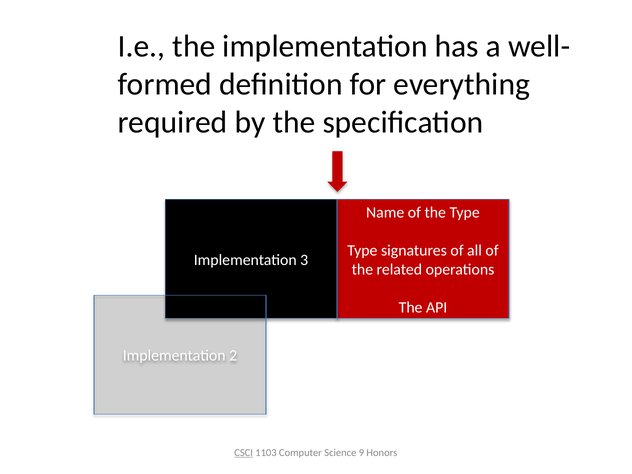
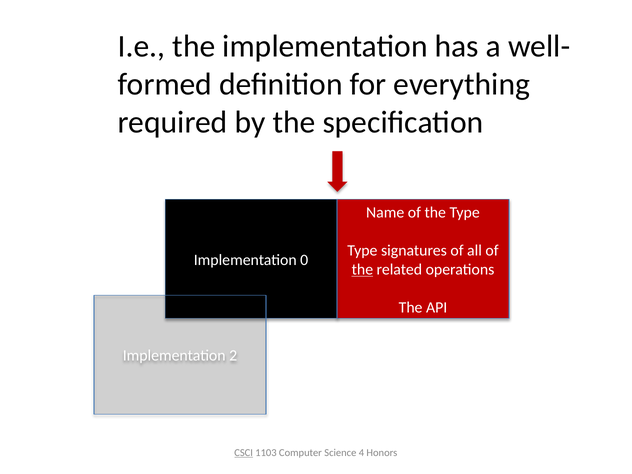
3: 3 -> 0
the at (362, 269) underline: none -> present
9: 9 -> 4
